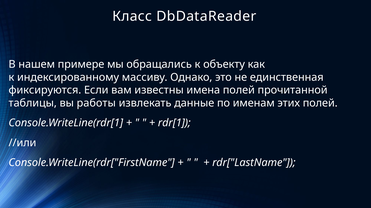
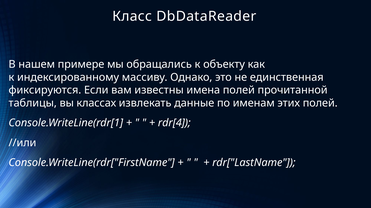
работы: работы -> классах
rdr[1: rdr[1 -> rdr[4
